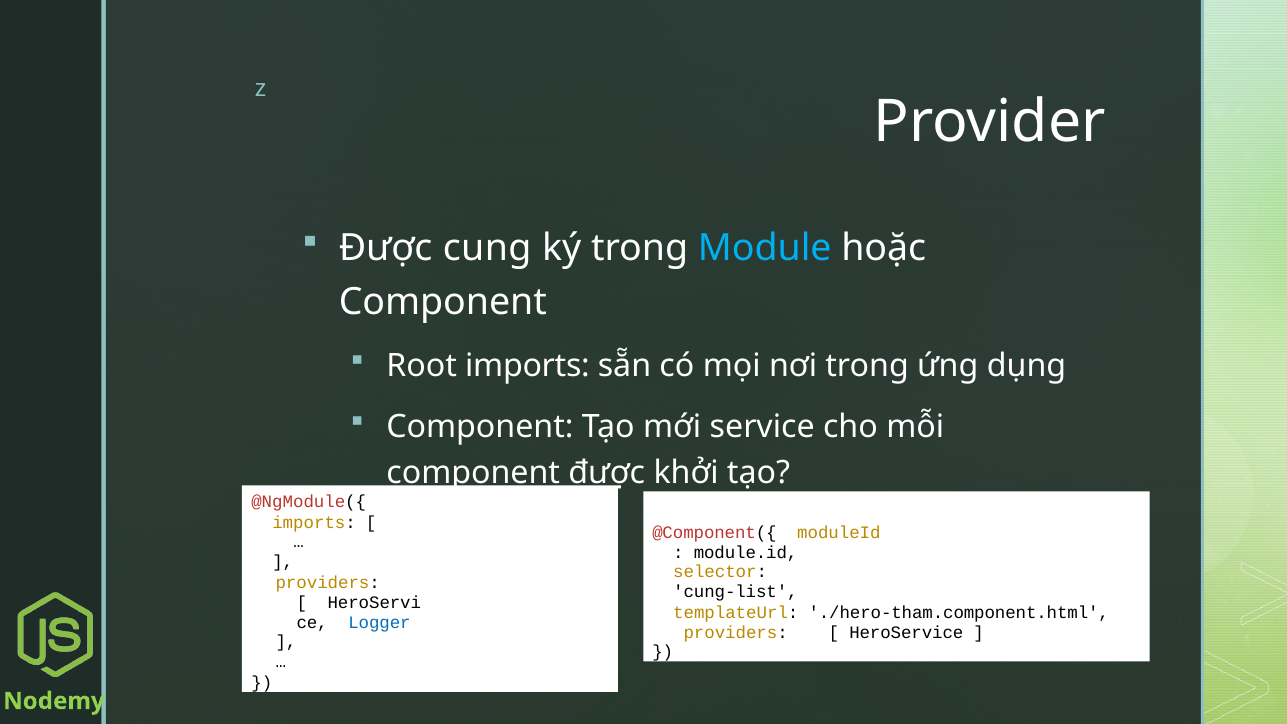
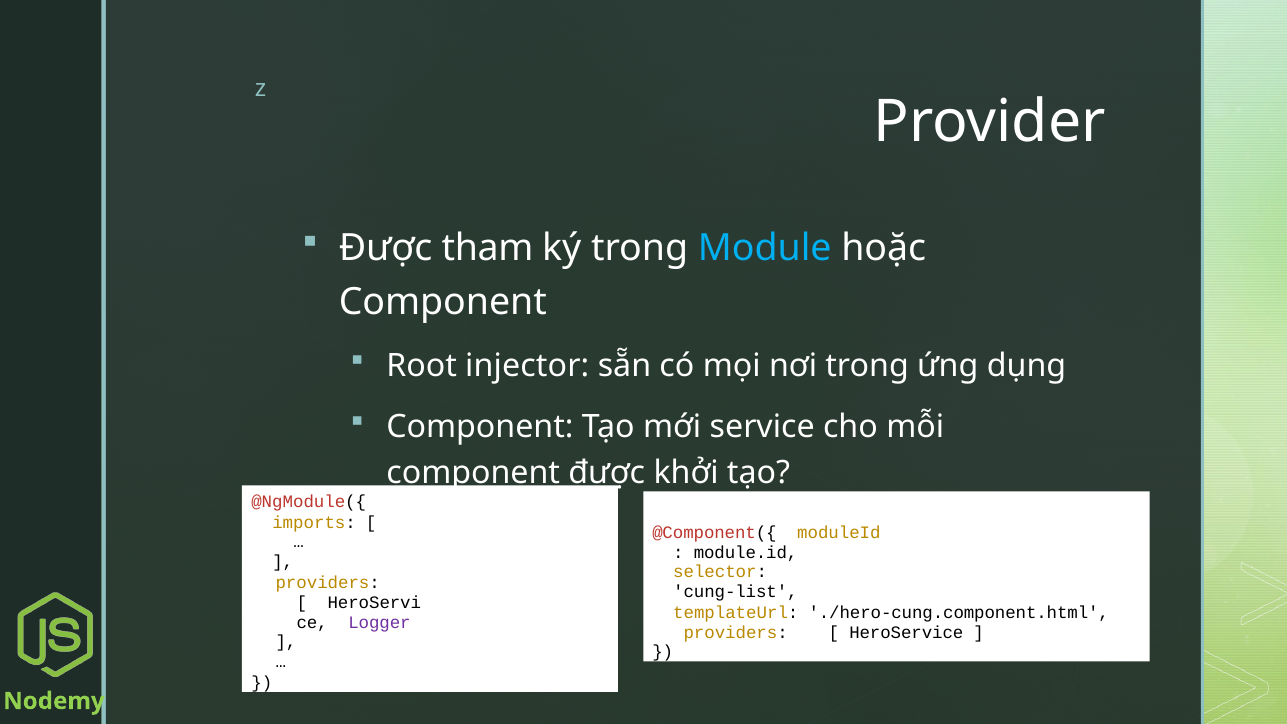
cung: cung -> tham
Root imports: imports -> injector
./hero-tham.component.html: ./hero-tham.component.html -> ./hero-cung.component.html
Logger colour: blue -> purple
